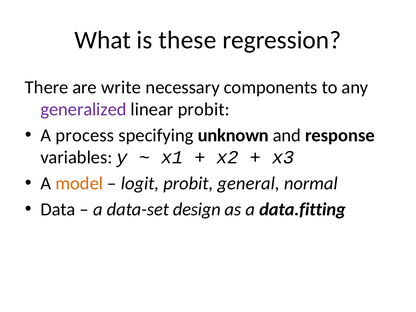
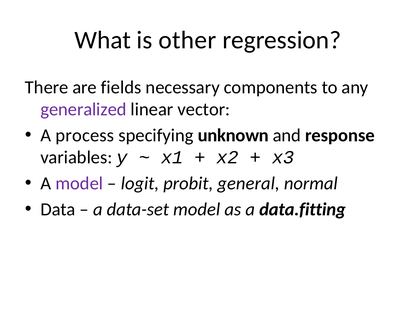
these: these -> other
write: write -> fields
linear probit: probit -> vector
model at (79, 183) colour: orange -> purple
data-set design: design -> model
